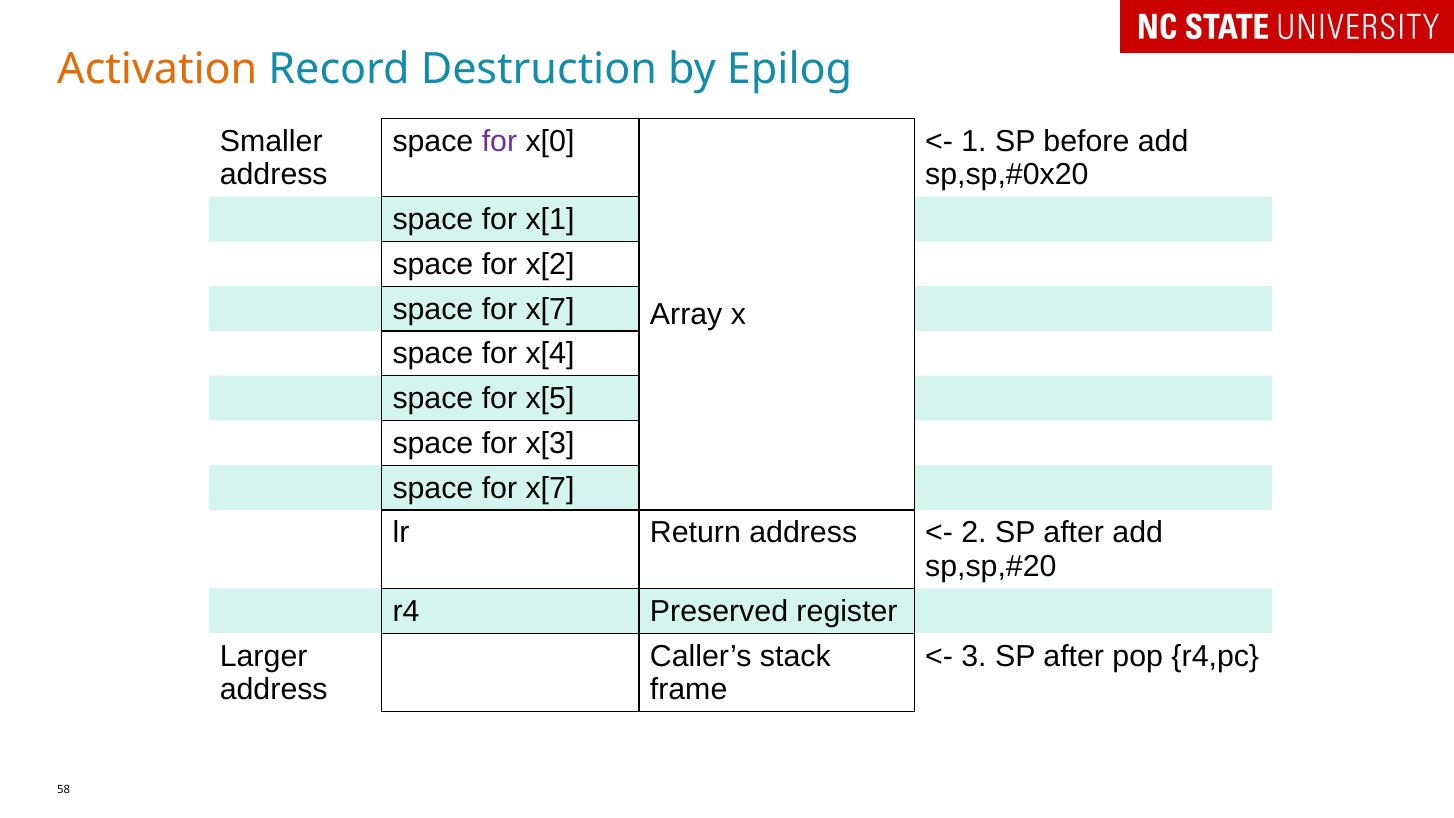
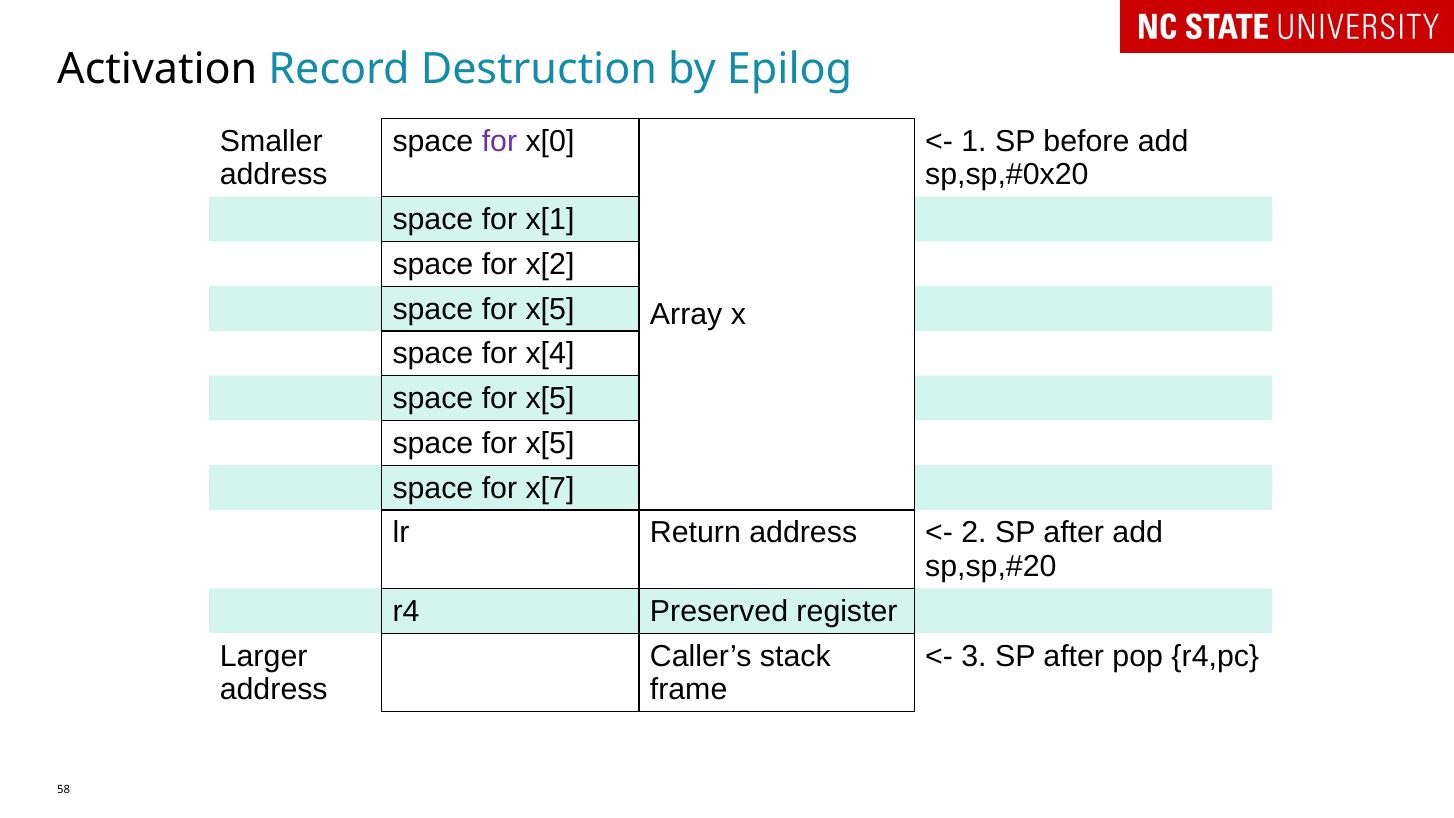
Activation colour: orange -> black
x[7 at (550, 309): x[7 -> x[5
x[3 at (550, 443): x[3 -> x[5
